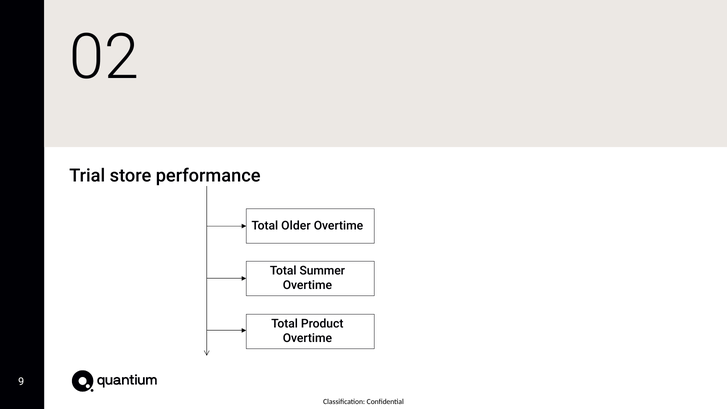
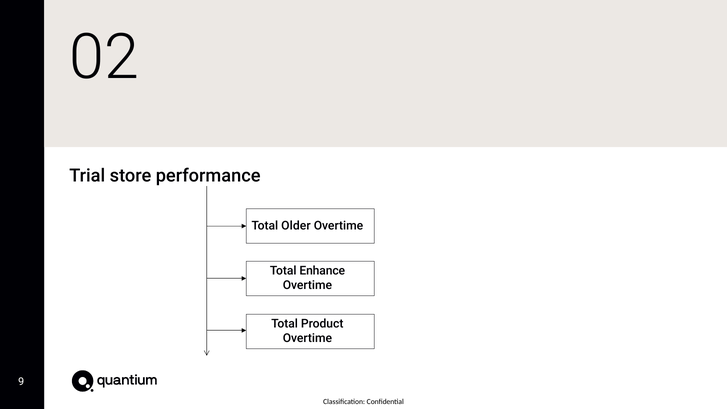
Summer: Summer -> Enhance
